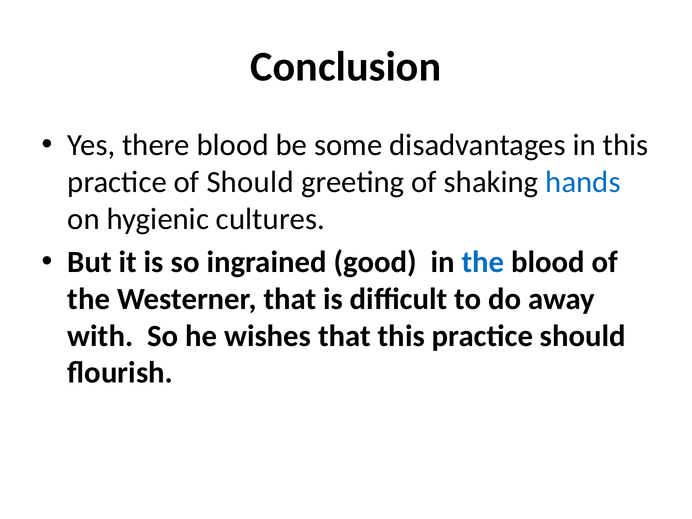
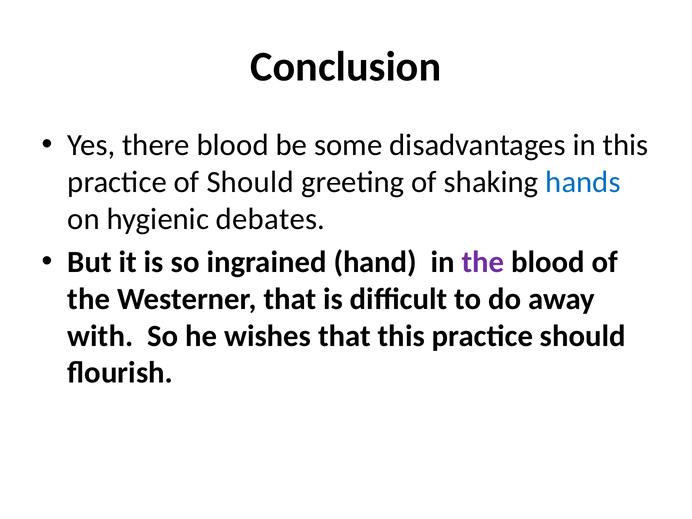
cultures: cultures -> debates
good: good -> hand
the at (483, 262) colour: blue -> purple
